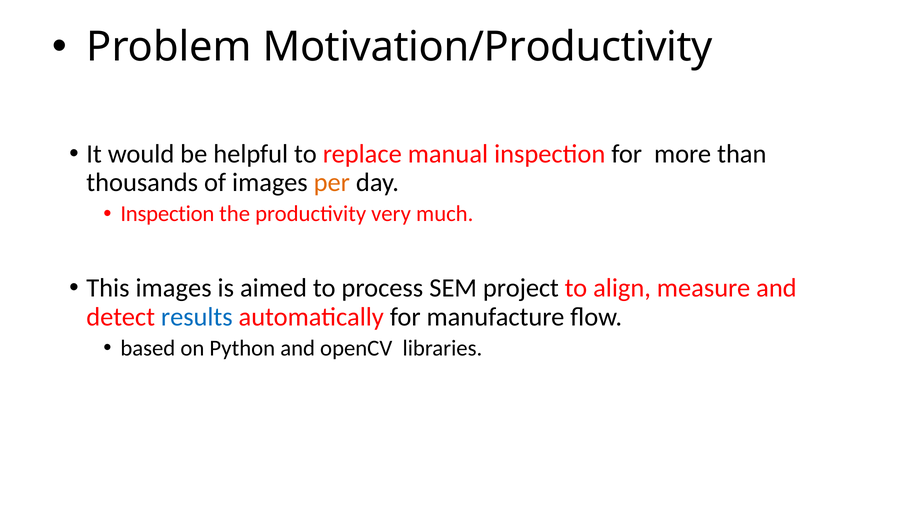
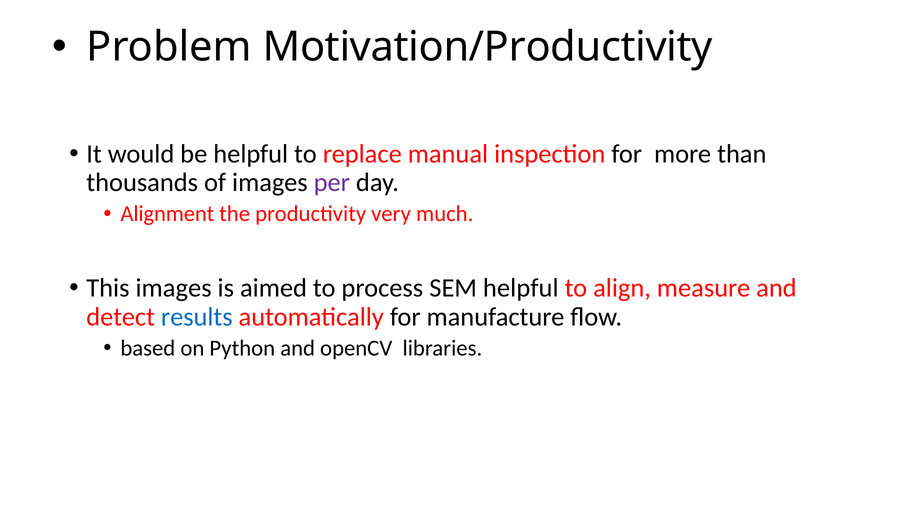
per colour: orange -> purple
Inspection at (167, 214): Inspection -> Alignment
SEM project: project -> helpful
